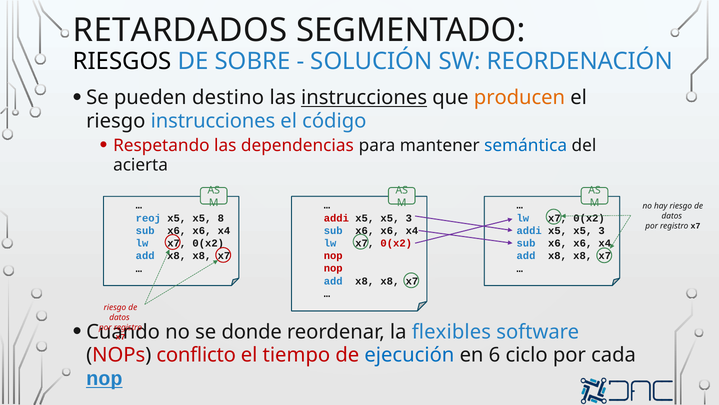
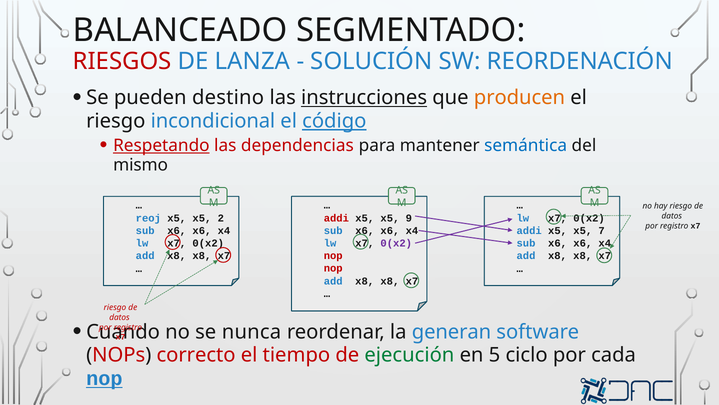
RETARDADOS: RETARDADOS -> BALANCEADO
RIESGOS colour: black -> red
SOBRE: SOBRE -> LANZA
riesgo instrucciones: instrucciones -> incondicional
código underline: none -> present
Respetando underline: none -> present
acierta: acierta -> mismo
3 at (409, 218): 3 -> 9
8: 8 -> 2
3 at (602, 230): 3 -> 7
0(x2 at (396, 243) colour: red -> purple
donde: donde -> nunca
flexibles: flexibles -> generan
conflicto: conflicto -> correcto
ejecución colour: blue -> green
6: 6 -> 5
